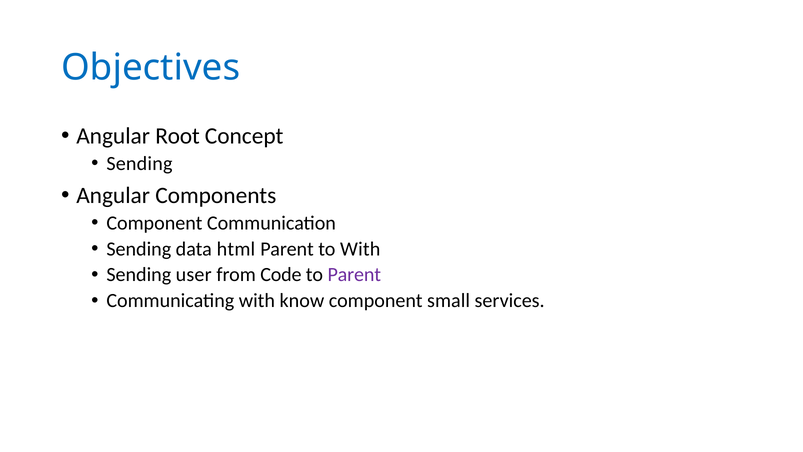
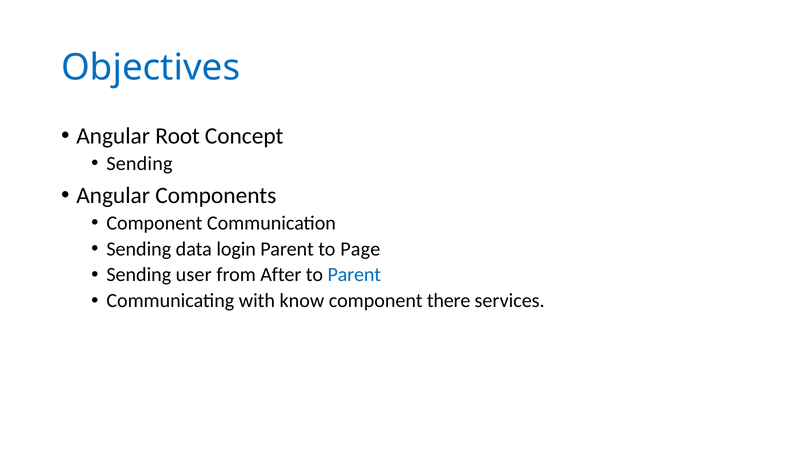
html: html -> login
to With: With -> Page
Code: Code -> After
Parent at (354, 275) colour: purple -> blue
small: small -> there
